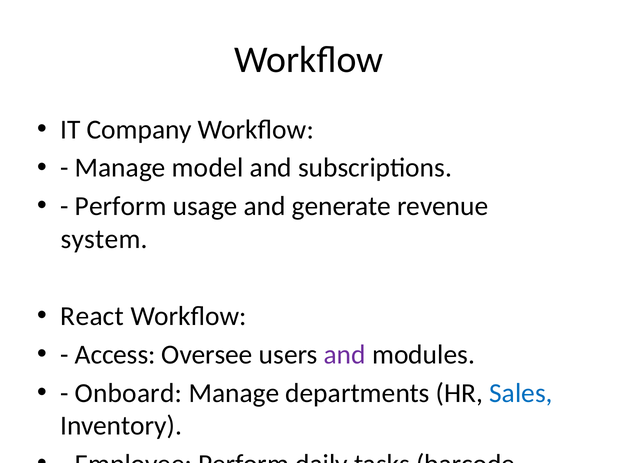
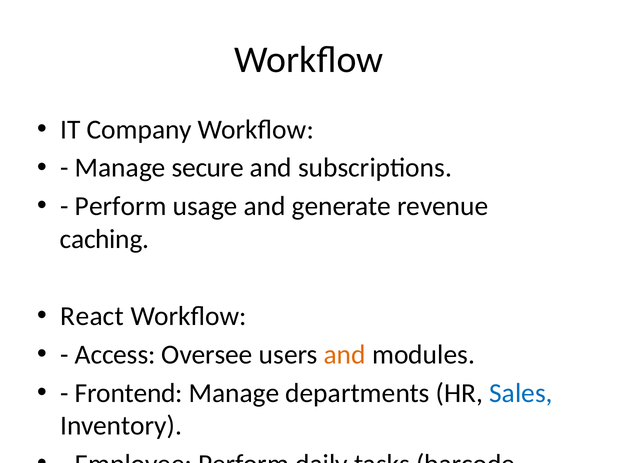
model: model -> secure
system: system -> caching
and at (345, 355) colour: purple -> orange
Onboard: Onboard -> Frontend
